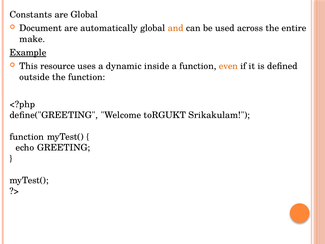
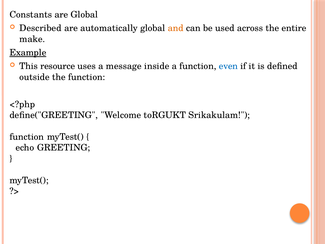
Document: Document -> Described
dynamic: dynamic -> message
even colour: orange -> blue
